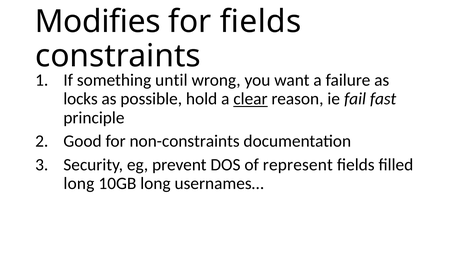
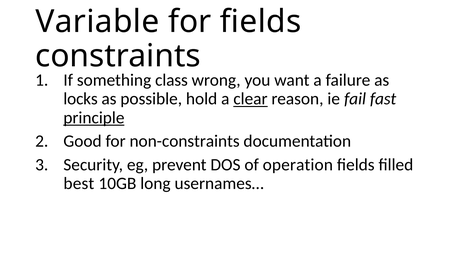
Modifies: Modifies -> Variable
until: until -> class
principle underline: none -> present
represent: represent -> operation
long at (79, 183): long -> best
